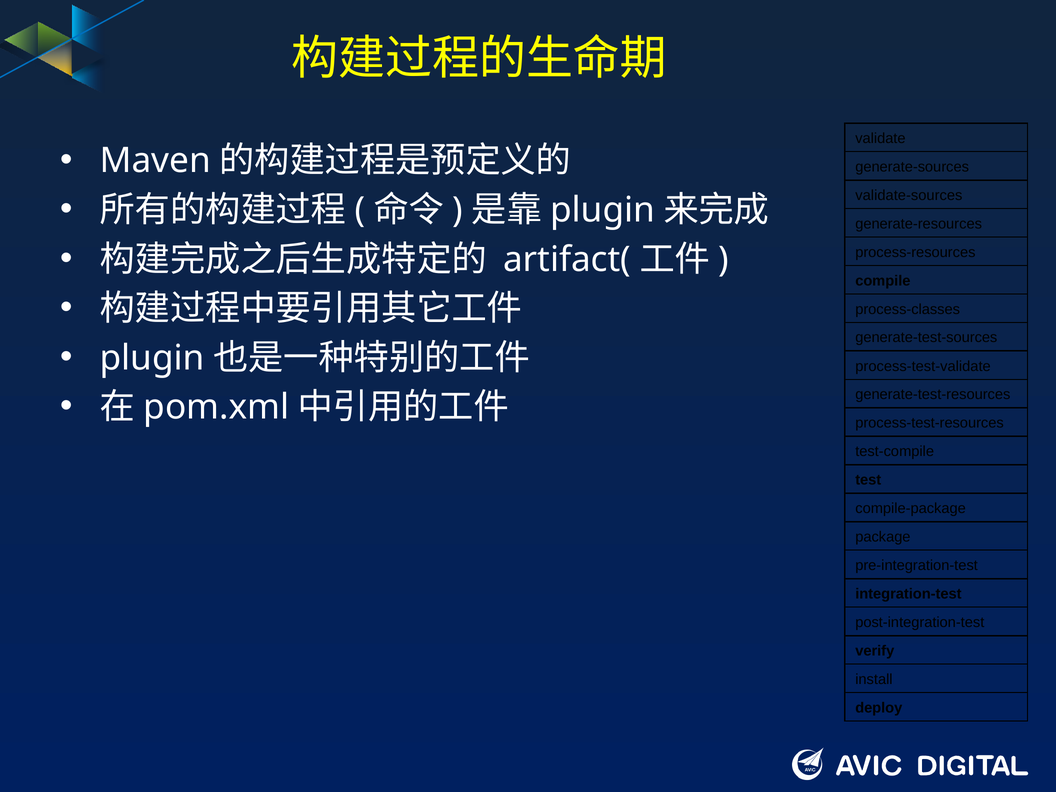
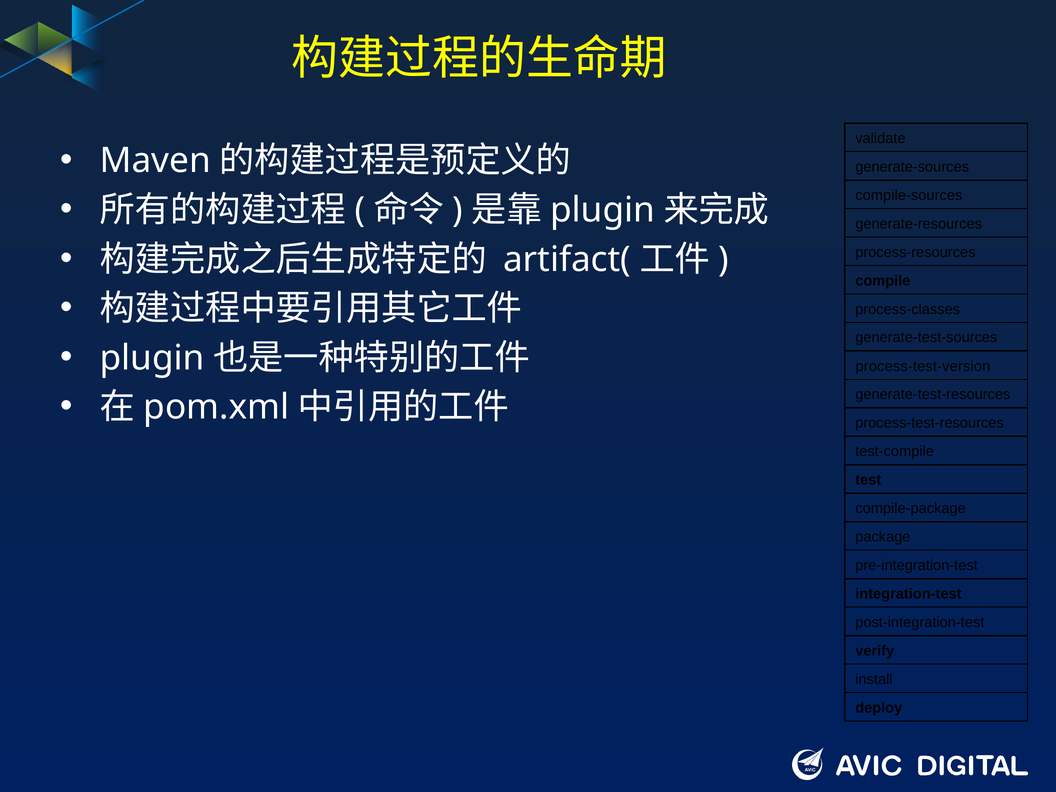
validate-sources: validate-sources -> compile-sources
process-test-validate: process-test-validate -> process-test-version
